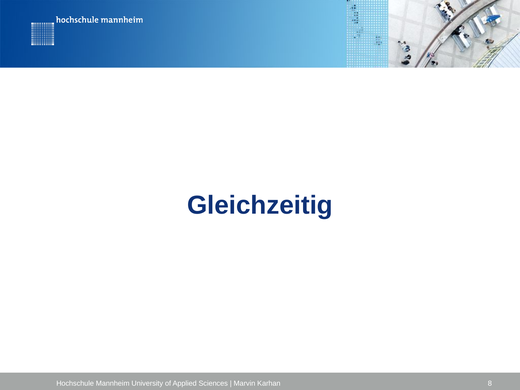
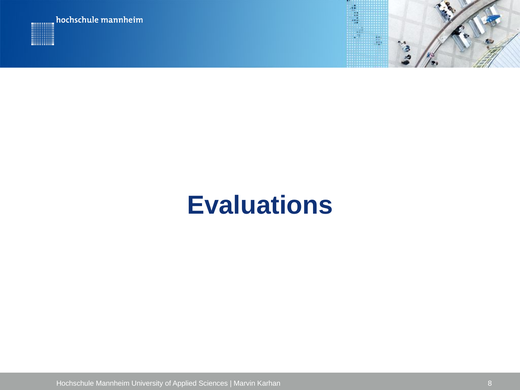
Gleichzeitig: Gleichzeitig -> Evaluations
